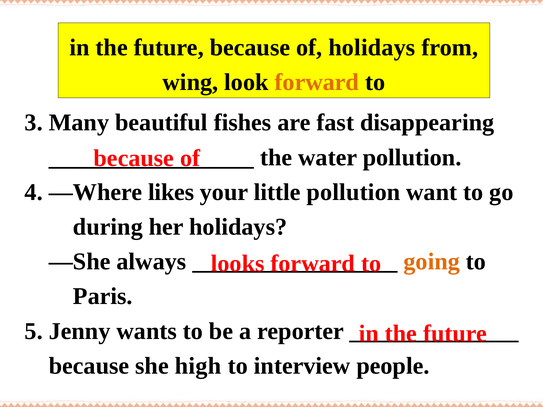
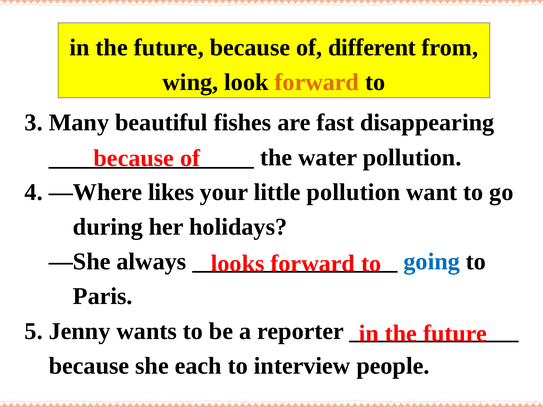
of holidays: holidays -> different
going colour: orange -> blue
high: high -> each
